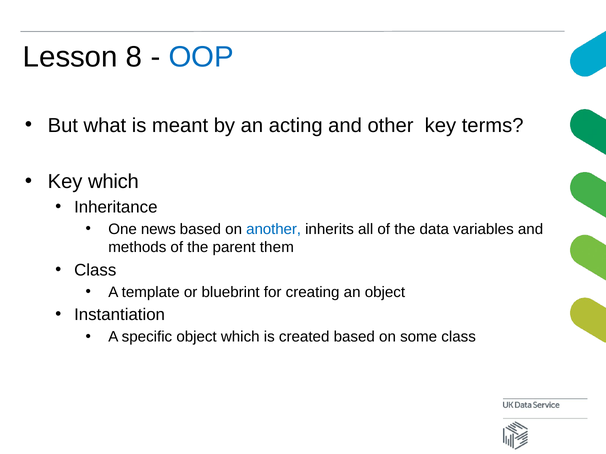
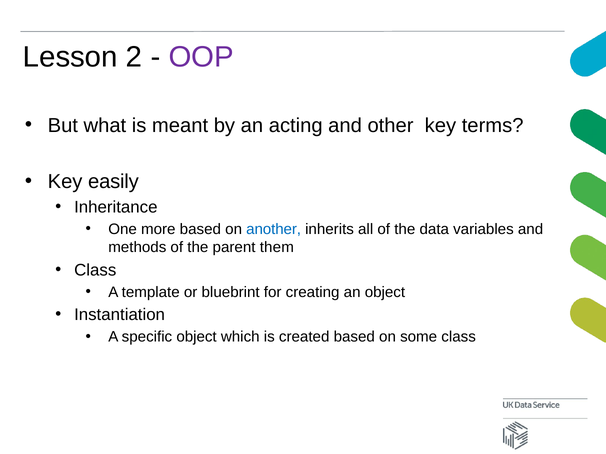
8: 8 -> 2
OOP colour: blue -> purple
Key which: which -> easily
news: news -> more
